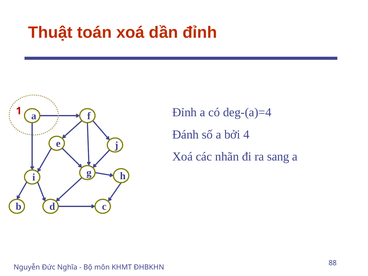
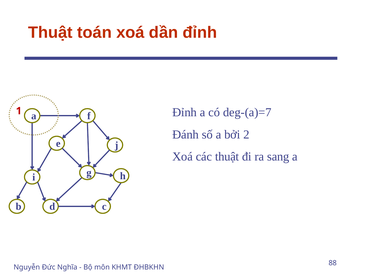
deg-(a)=4: deg-(a)=4 -> deg-(a)=7
4: 4 -> 2
các nhãn: nhãn -> thuật
